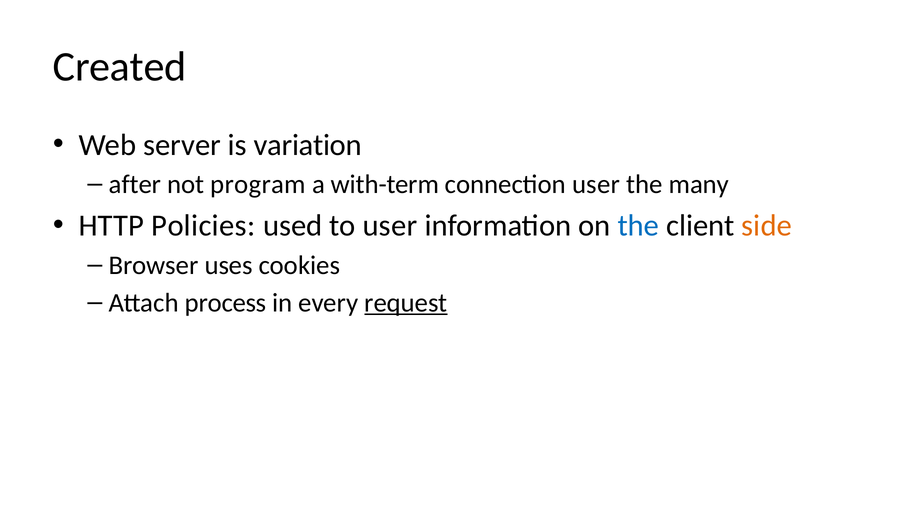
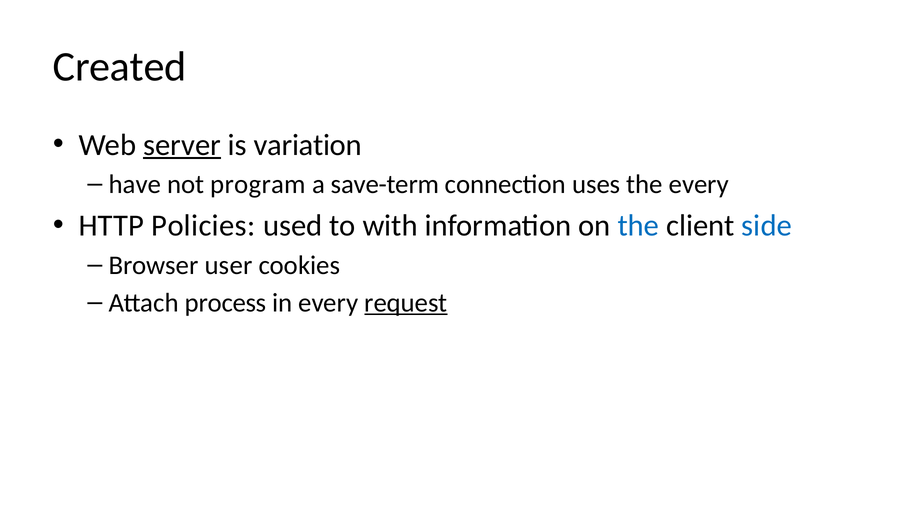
server underline: none -> present
after: after -> have
with-term: with-term -> save-term
connection user: user -> uses
the many: many -> every
to user: user -> with
side colour: orange -> blue
uses: uses -> user
